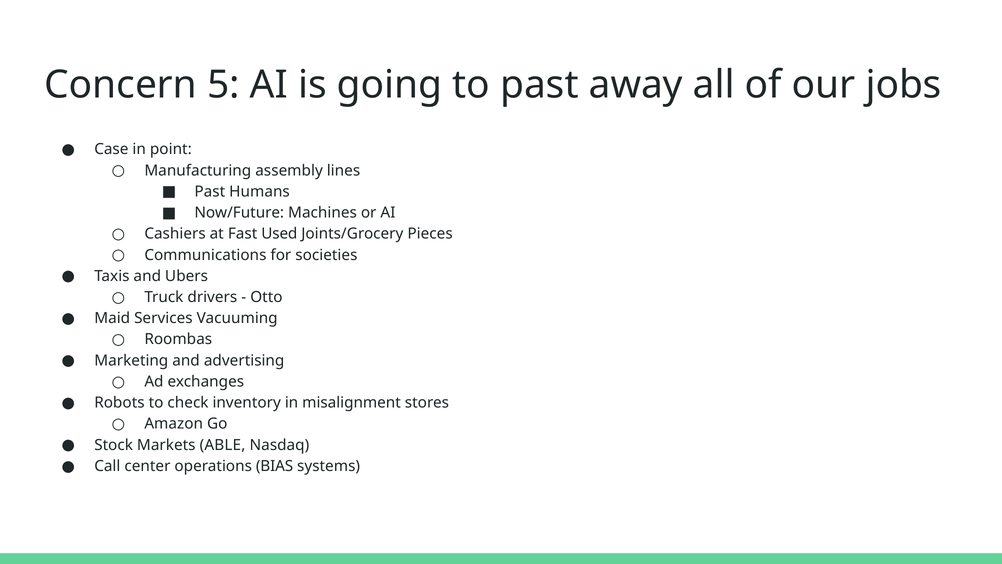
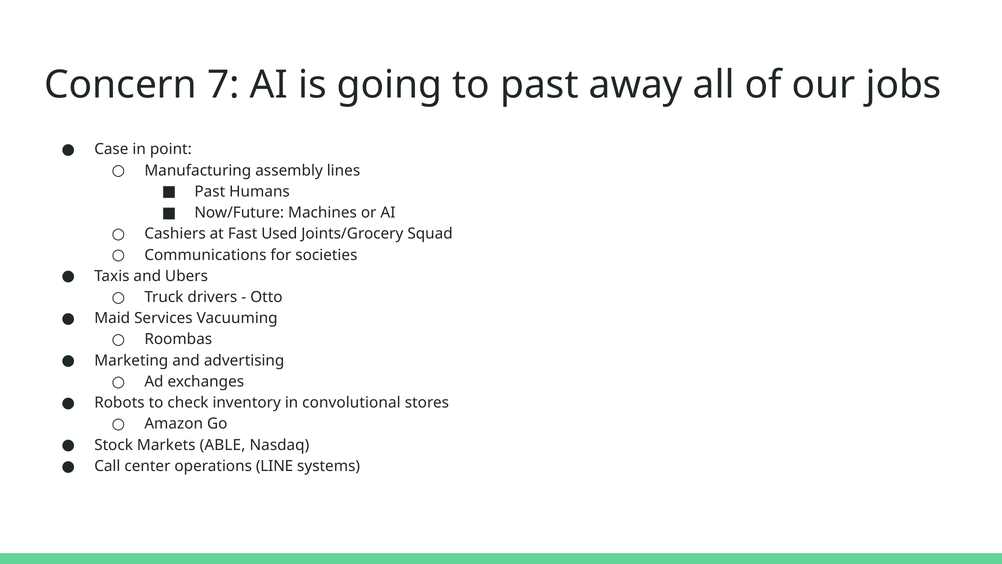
5: 5 -> 7
Pieces: Pieces -> Squad
misalignment: misalignment -> convolutional
BIAS: BIAS -> LINE
